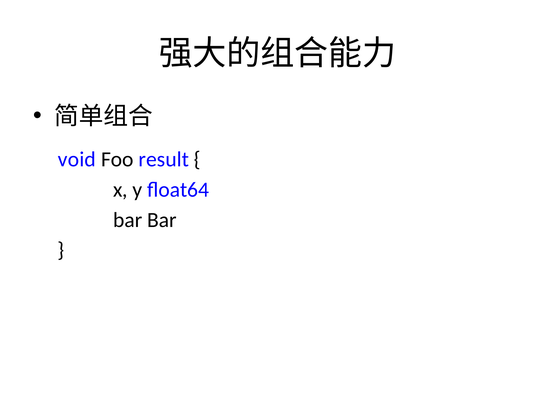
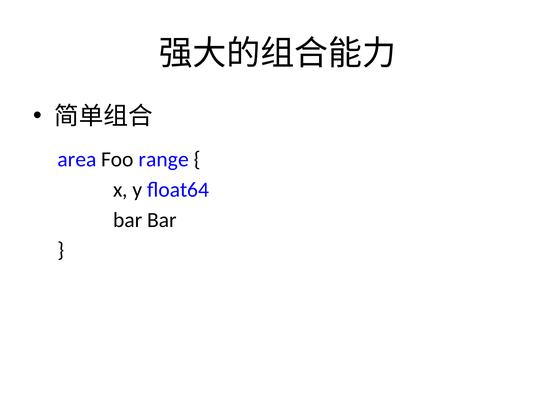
void: void -> area
result: result -> range
